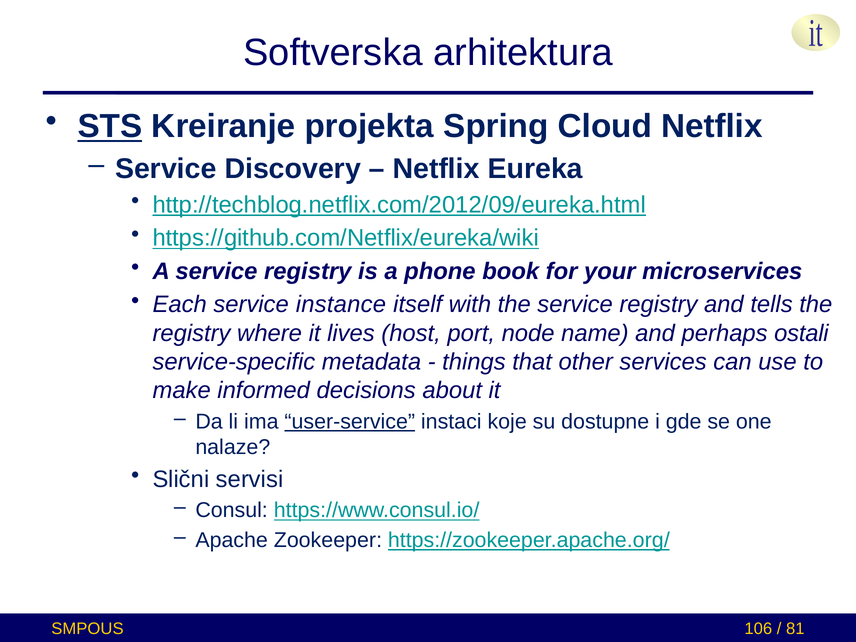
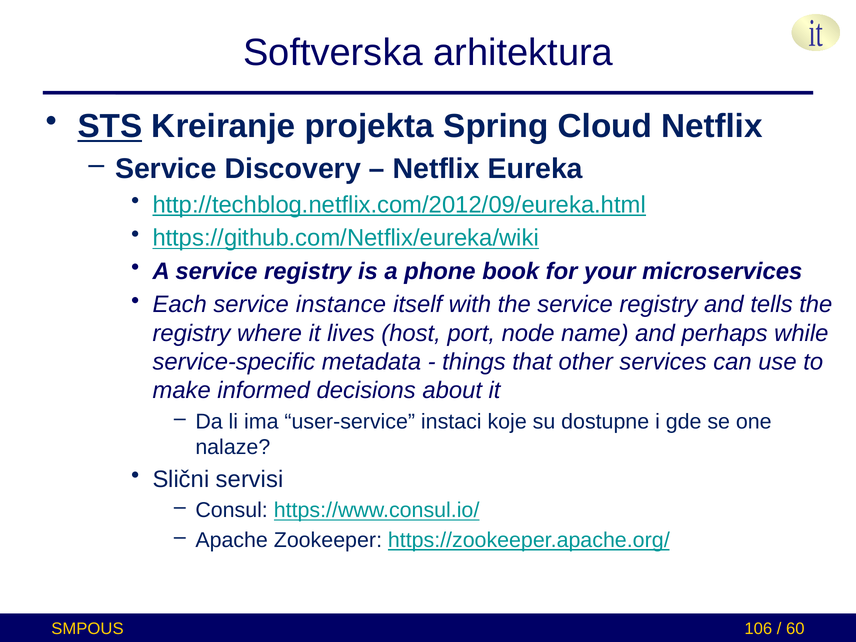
ostali: ostali -> while
user-service underline: present -> none
81: 81 -> 60
